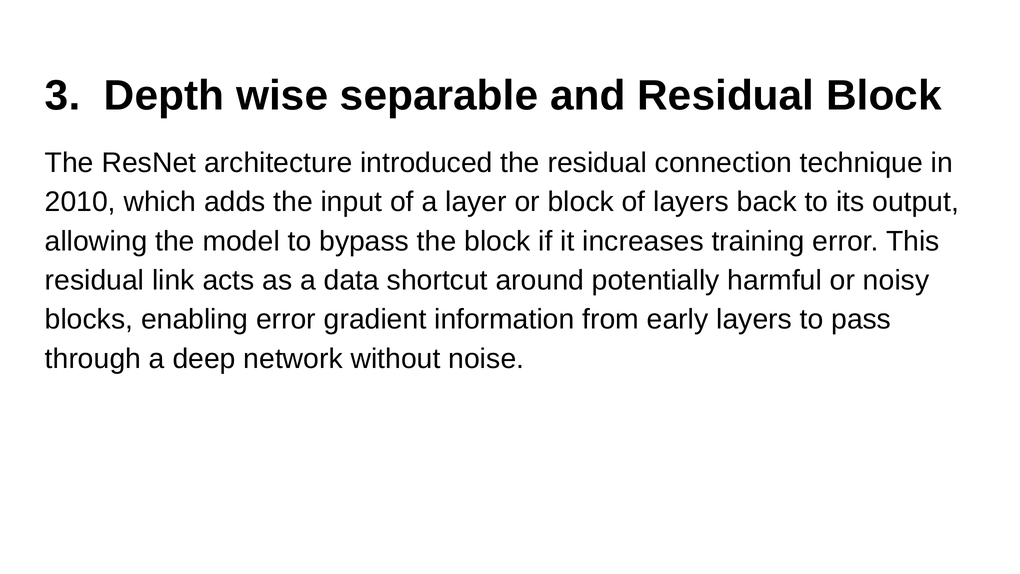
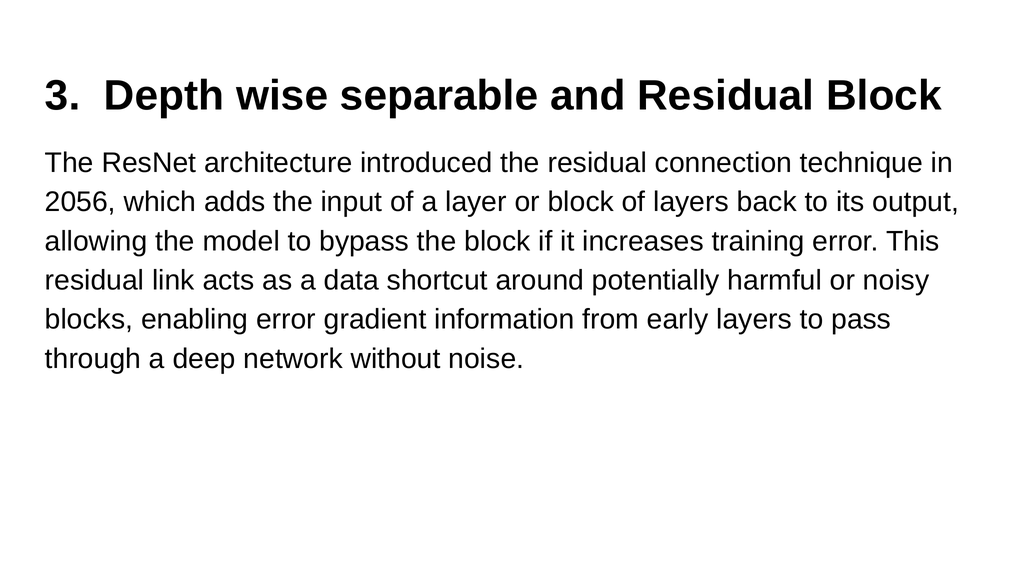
2010: 2010 -> 2056
